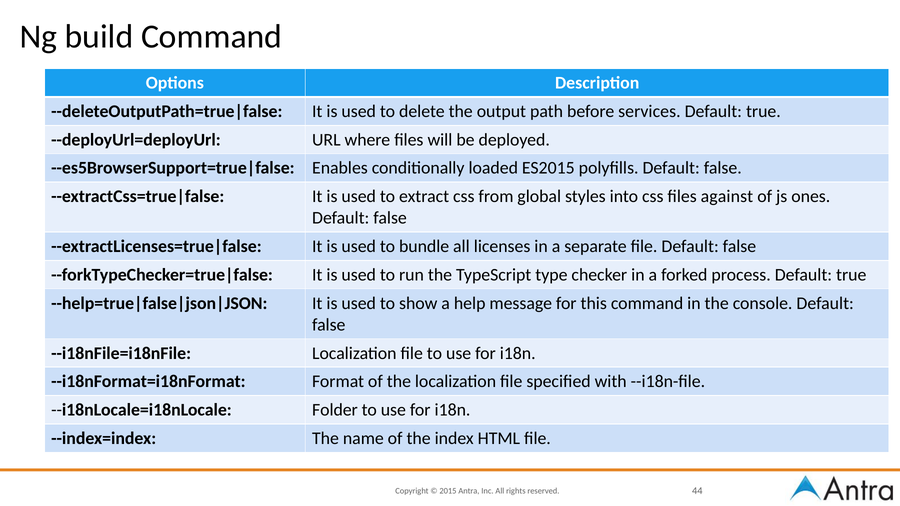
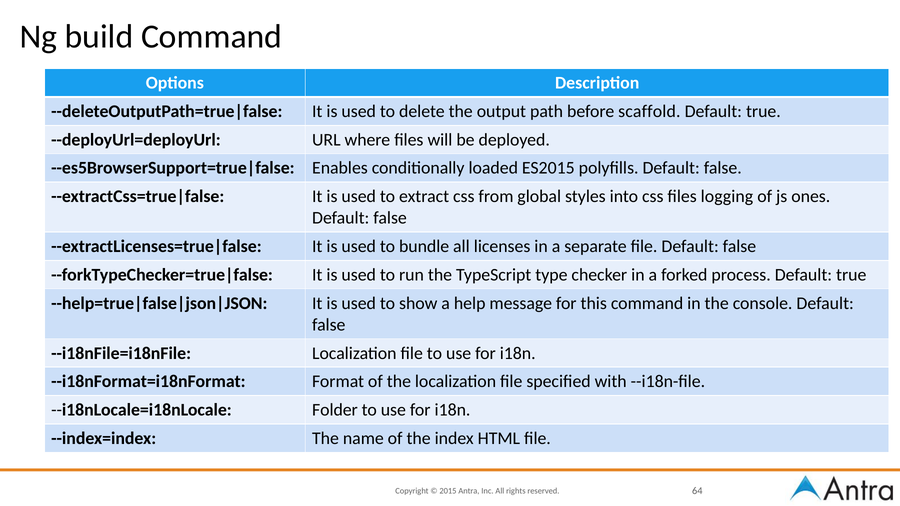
services: services -> scaffold
against: against -> logging
44: 44 -> 64
